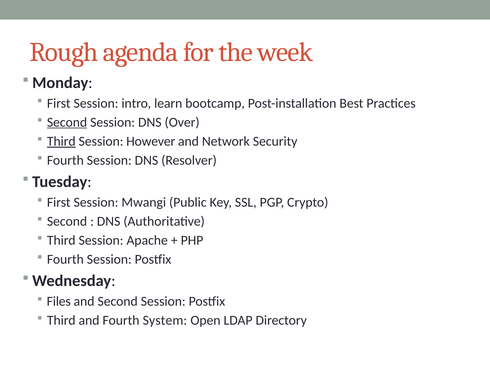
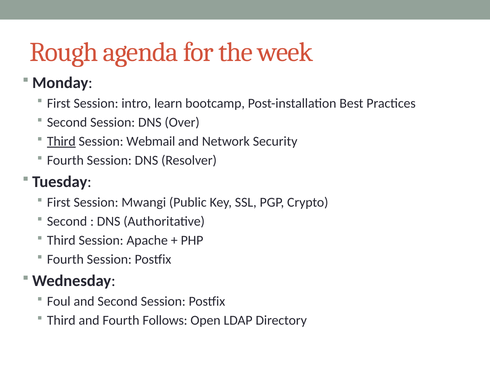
Second at (67, 122) underline: present -> none
However: However -> Webmail
Files: Files -> Foul
System: System -> Follows
